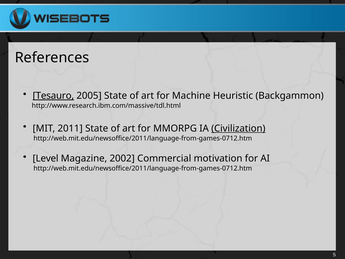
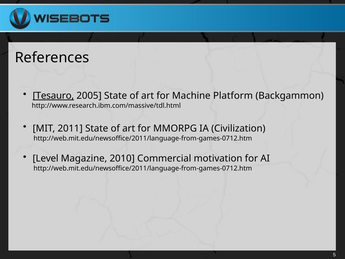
Heuristic: Heuristic -> Platform
Civilization underline: present -> none
2002: 2002 -> 2010
